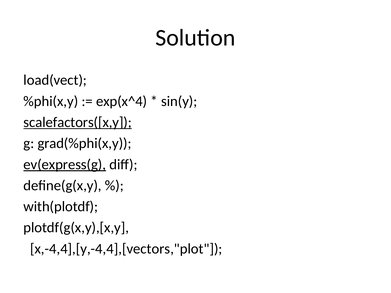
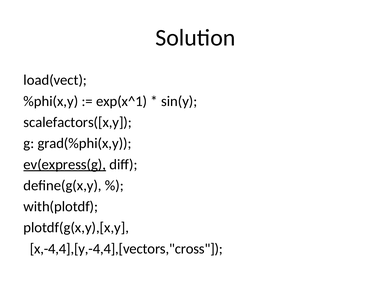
exp(x^4: exp(x^4 -> exp(x^1
scalefactors([x,y underline: present -> none
x,-4,4],[y,-4,4],[vectors,"plot: x,-4,4],[y,-4,4],[vectors,"plot -> x,-4,4],[y,-4,4],[vectors,"cross
